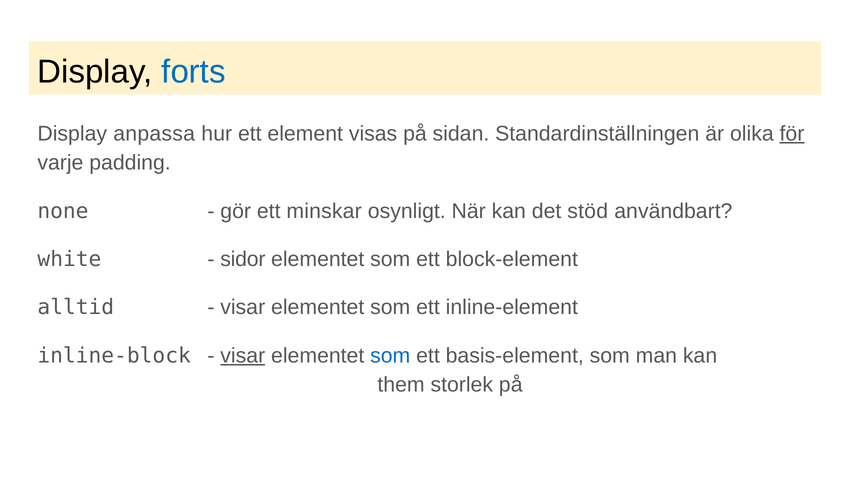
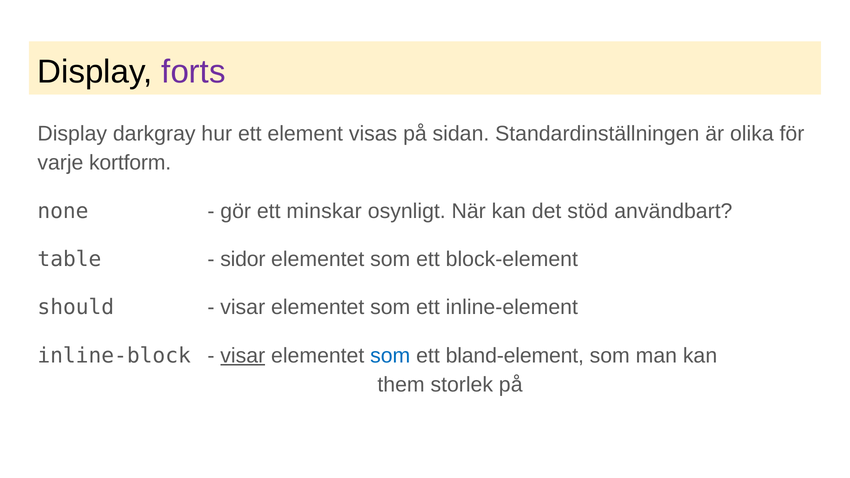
forts colour: blue -> purple
anpassa: anpassa -> darkgray
för underline: present -> none
padding: padding -> kortform
white: white -> table
alltid: alltid -> should
basis-element: basis-element -> bland-element
